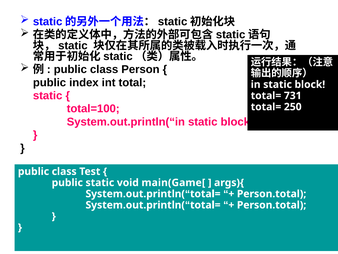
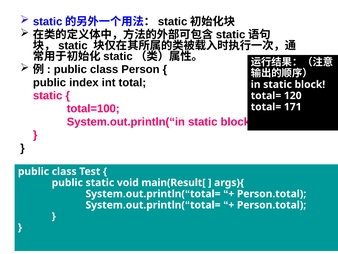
731: 731 -> 120
250: 250 -> 171
main(Game[: main(Game[ -> main(Result[
